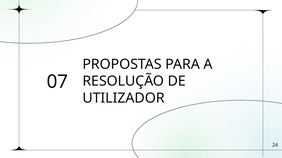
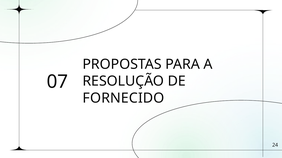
UTILIZADOR: UTILIZADOR -> FORNECIDO
